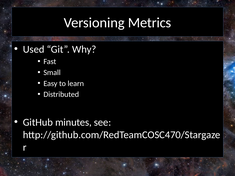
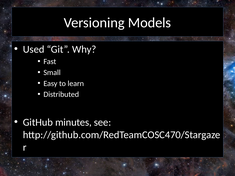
Metrics: Metrics -> Models
